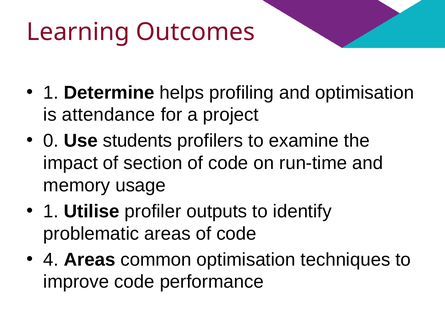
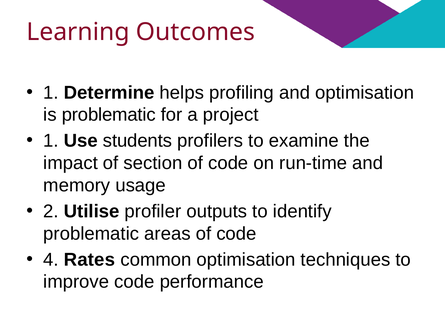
is attendance: attendance -> problematic
0 at (51, 141): 0 -> 1
1 at (51, 211): 1 -> 2
4 Areas: Areas -> Rates
